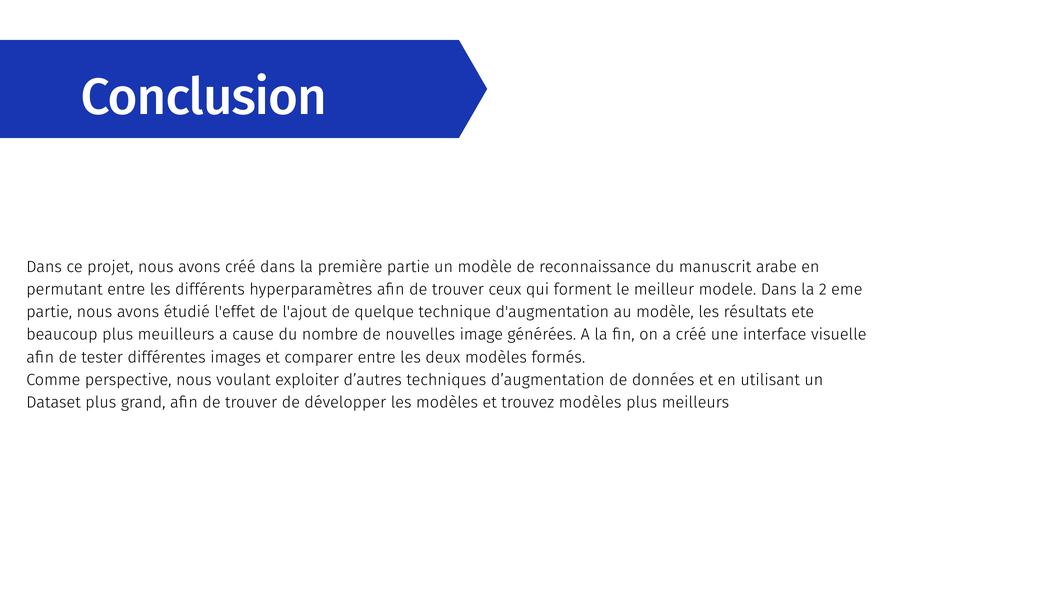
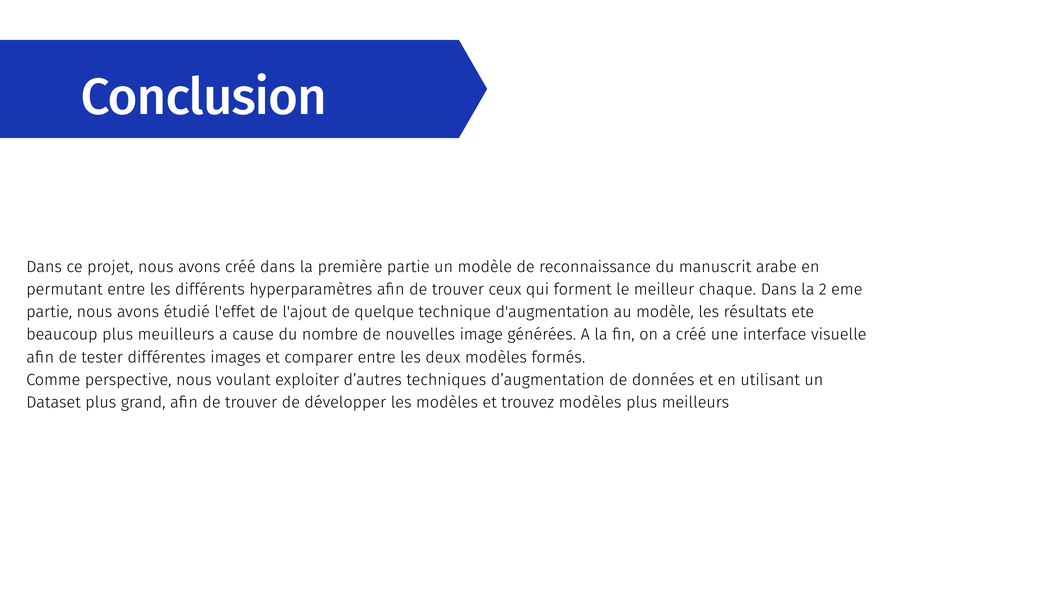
modele: modele -> chaque
